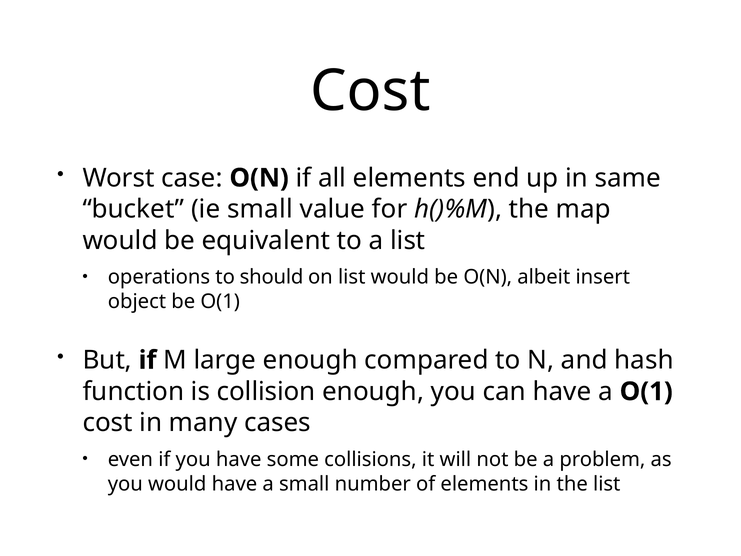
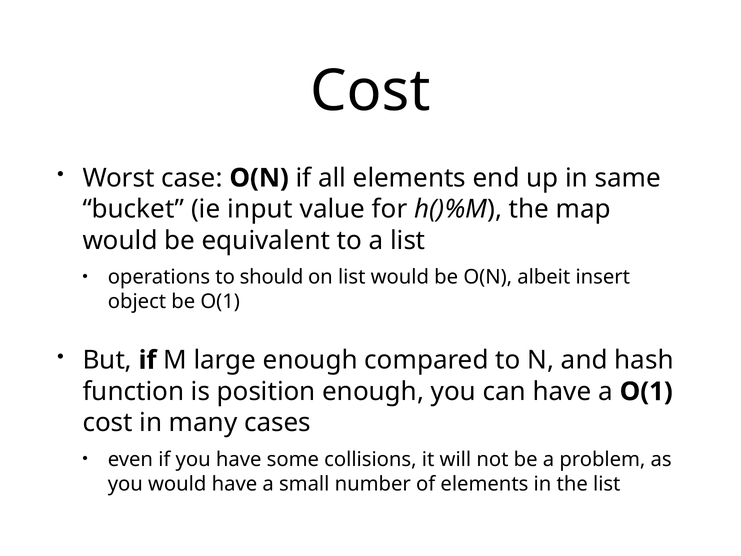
ie small: small -> input
collision: collision -> position
